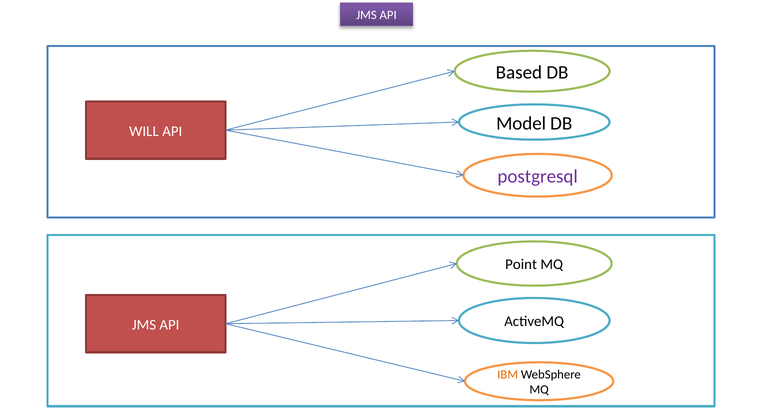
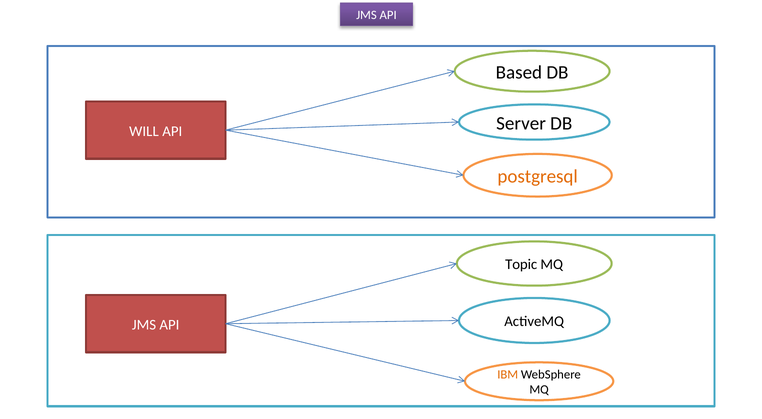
Model: Model -> Server
postgresql colour: purple -> orange
Point: Point -> Topic
